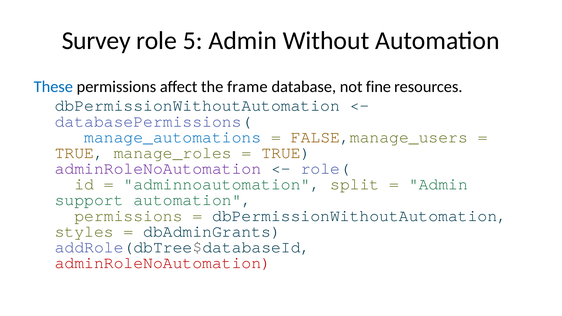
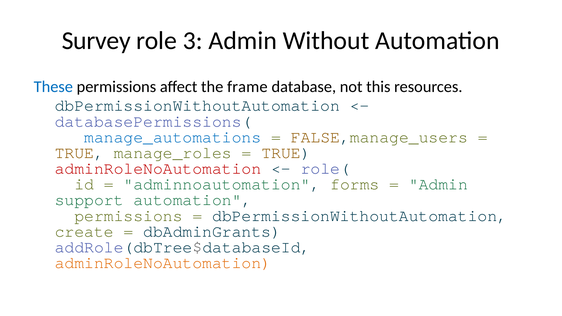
5: 5 -> 3
fine: fine -> this
adminRoleNoAutomation at (158, 169) colour: purple -> red
split: split -> forms
styles: styles -> create
adminRoleNoAutomation at (163, 263) colour: red -> orange
